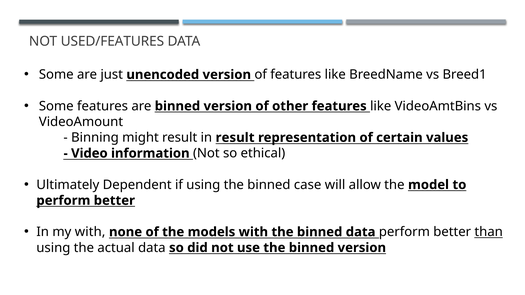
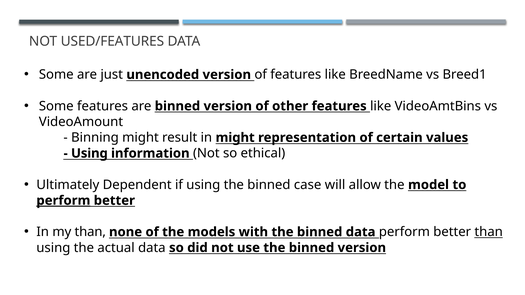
in result: result -> might
Video at (89, 153): Video -> Using
perform at (63, 201) underline: none -> present
my with: with -> than
